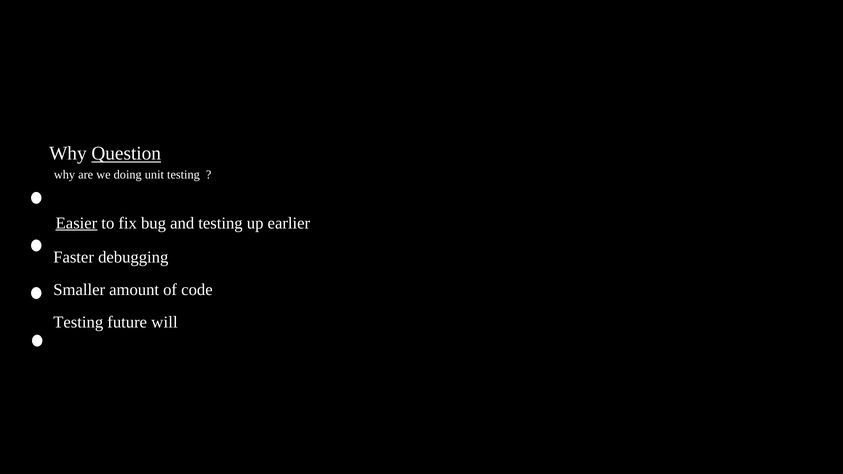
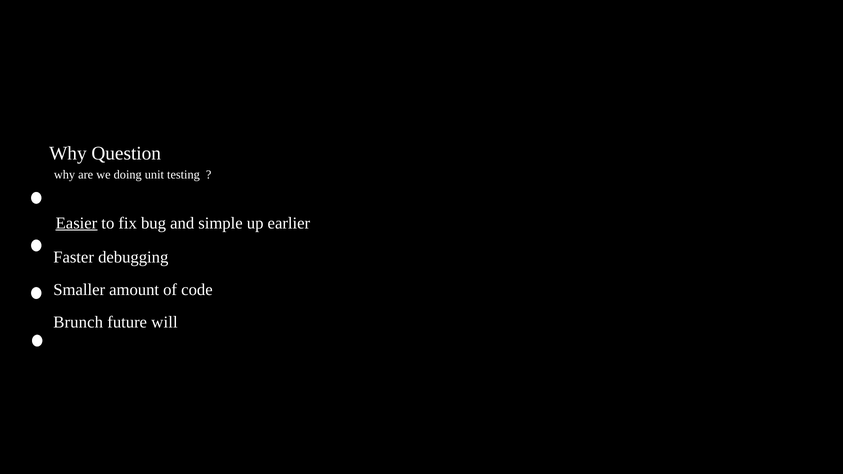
Question underline: present -> none
and testing: testing -> simple
Testing at (78, 322): Testing -> Brunch
